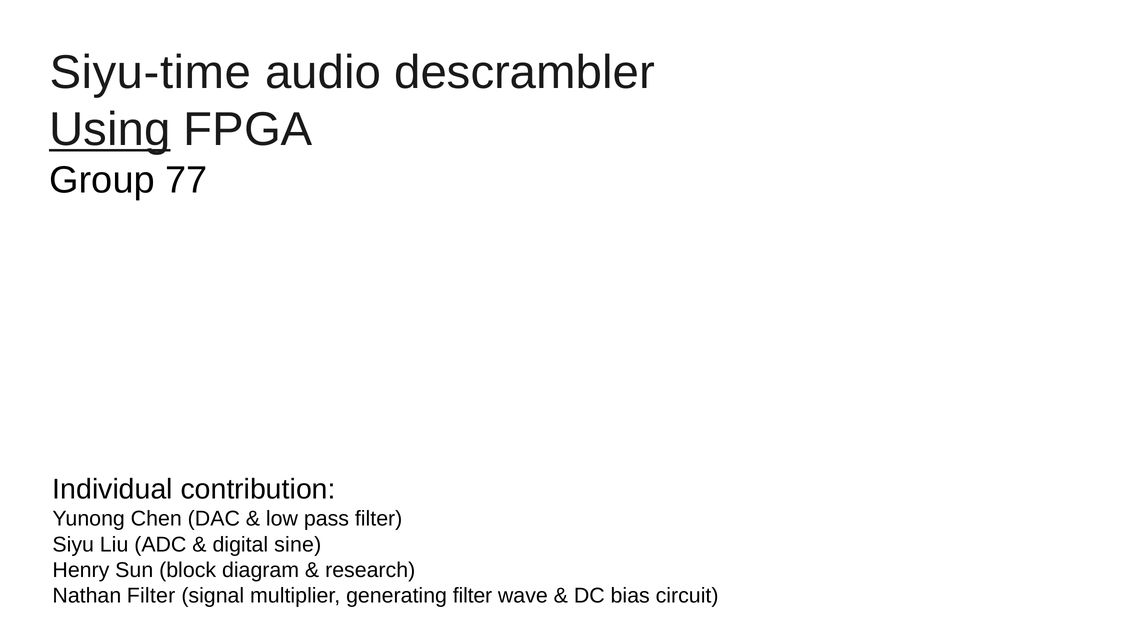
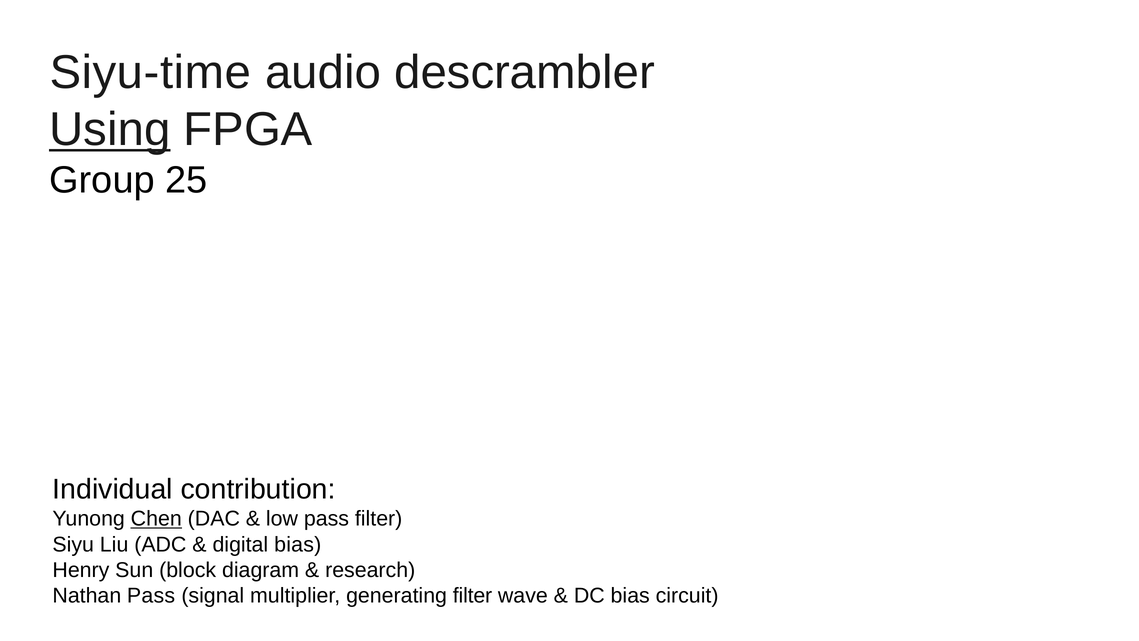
77: 77 -> 25
Chen underline: none -> present
digital sine: sine -> bias
Nathan Filter: Filter -> Pass
